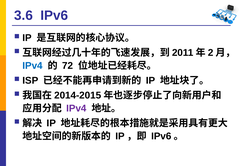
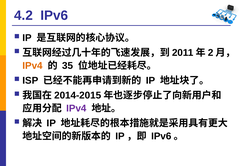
3.6: 3.6 -> 4.2
IPv4 at (33, 65) colour: blue -> orange
72: 72 -> 35
